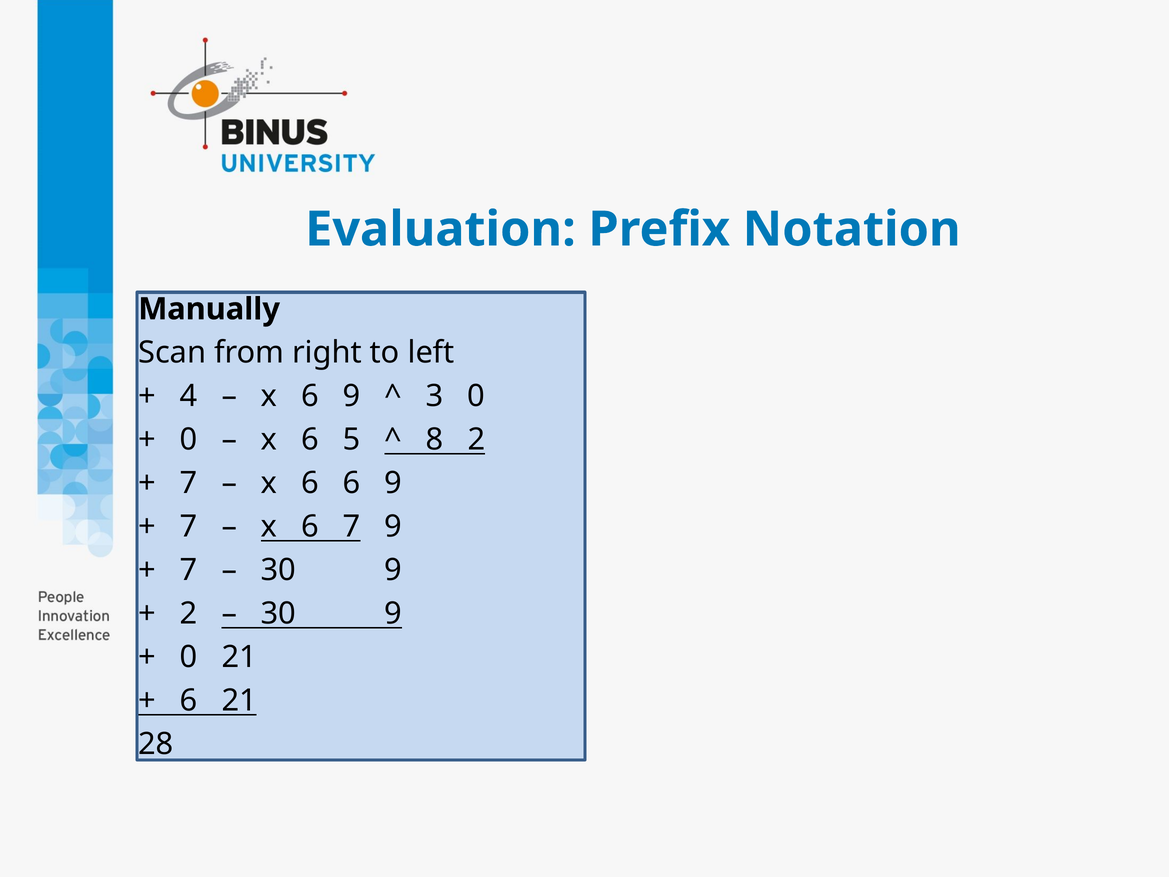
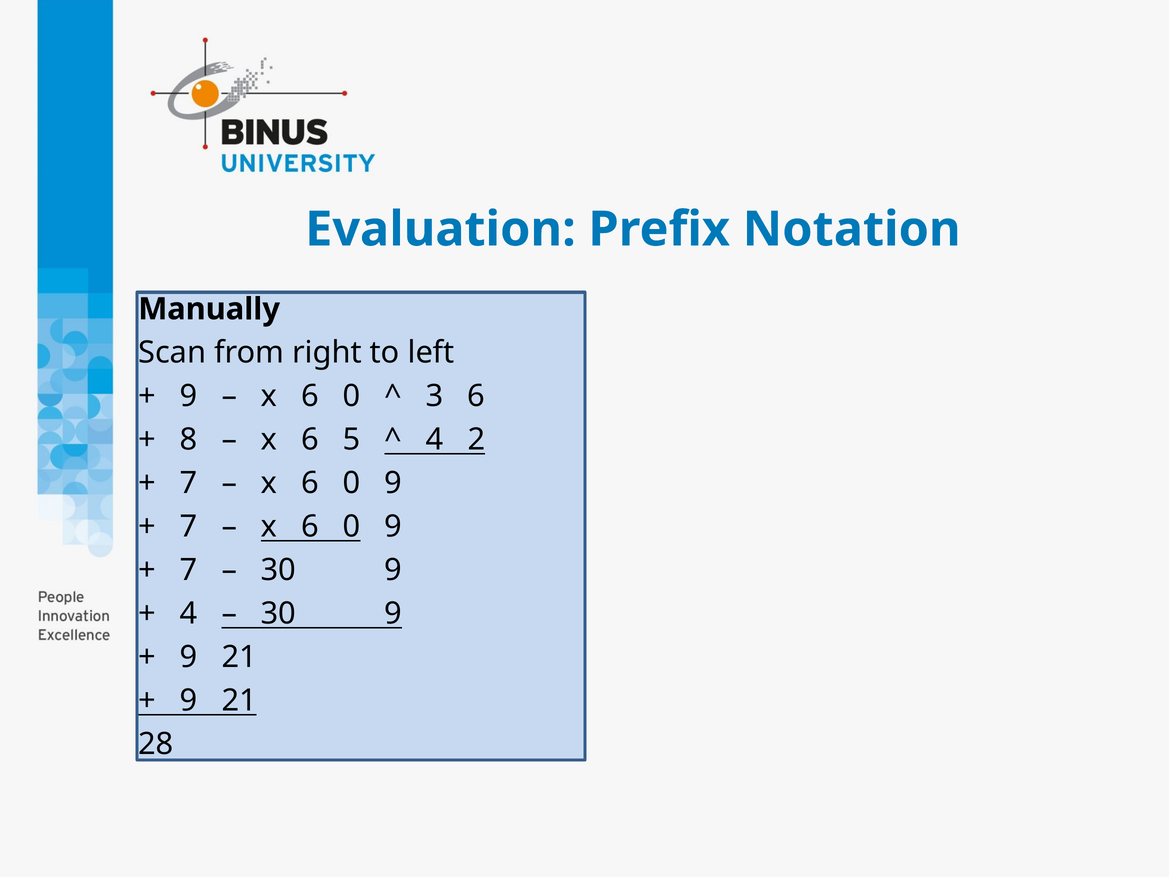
4 at (189, 396): 4 -> 9
9 at (351, 396): 9 -> 0
3 0: 0 -> 6
0 at (189, 439): 0 -> 8
8 at (435, 439): 8 -> 4
6 at (351, 483): 6 -> 0
7 at (352, 526): 7 -> 0
2 at (189, 613): 2 -> 4
0 at (189, 657): 0 -> 9
6 at (189, 700): 6 -> 9
